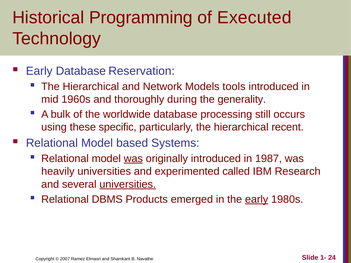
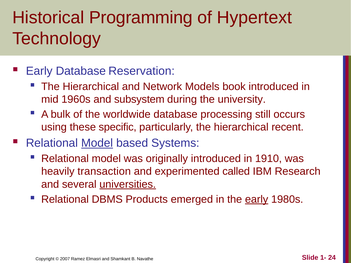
Executed: Executed -> Hypertext
tools: tools -> book
thoroughly: thoroughly -> subsystem
generality: generality -> university
Model at (97, 143) underline: none -> present
was at (133, 159) underline: present -> none
1987: 1987 -> 1910
heavily universities: universities -> transaction
